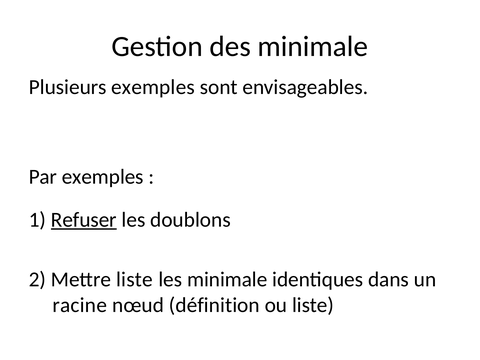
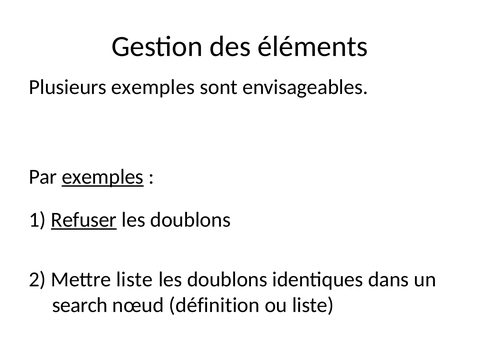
des minimale: minimale -> éléments
exemples at (103, 177) underline: none -> present
minimale at (227, 280): minimale -> doublons
racine: racine -> search
